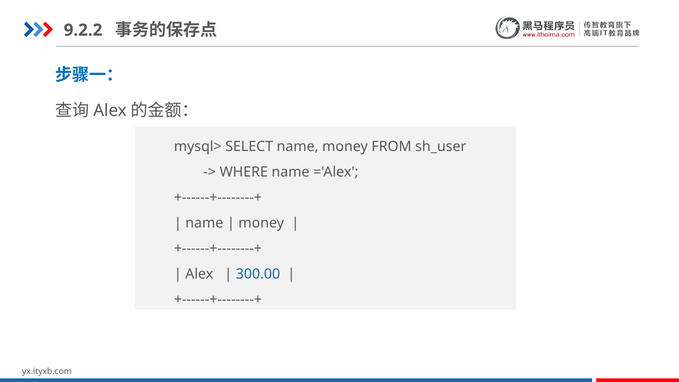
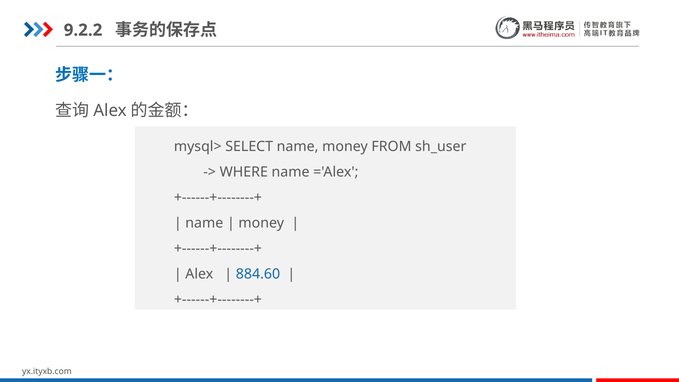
300.00: 300.00 -> 884.60
